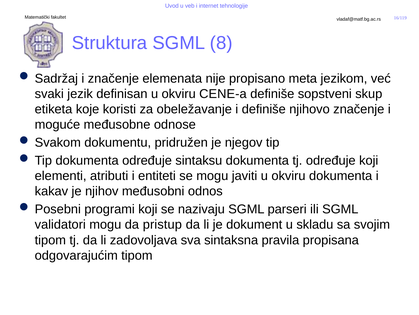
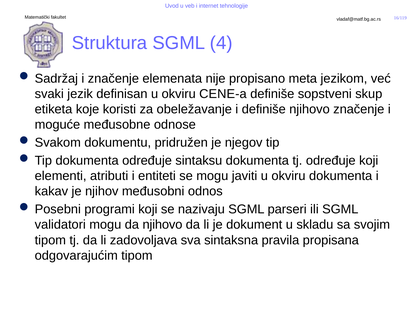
8: 8 -> 4
da pristup: pristup -> njihovo
